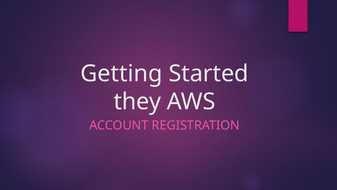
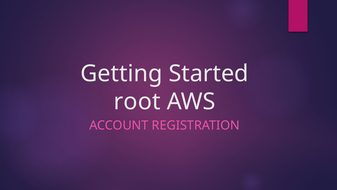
they: they -> root
